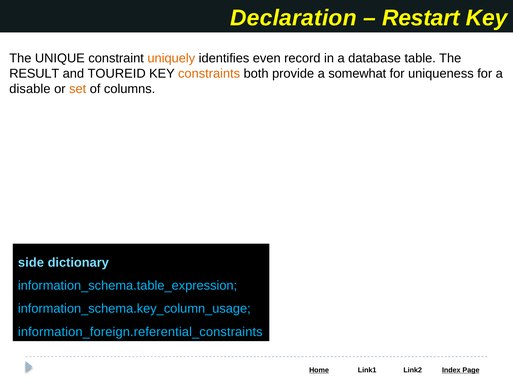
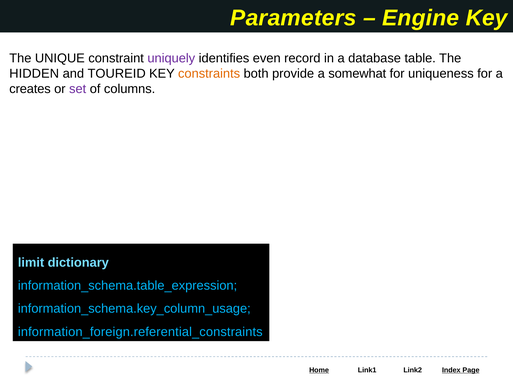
Declaration: Declaration -> Parameters
Restart: Restart -> Engine
uniquely colour: orange -> purple
RESULT: RESULT -> HIDDEN
disable: disable -> creates
set colour: orange -> purple
side: side -> limit
